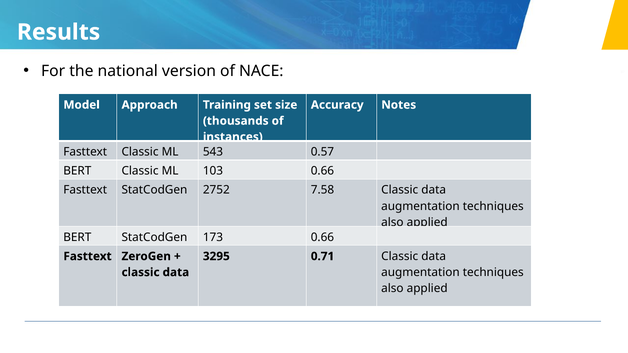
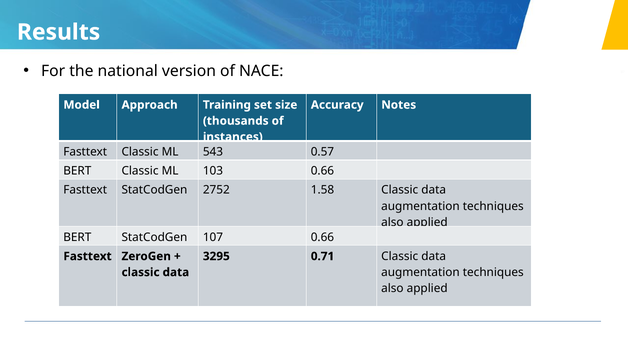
7.58: 7.58 -> 1.58
173: 173 -> 107
